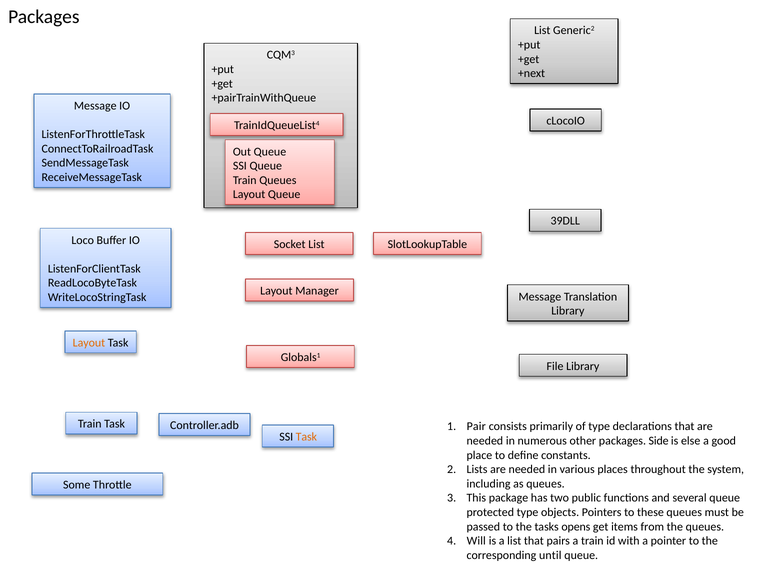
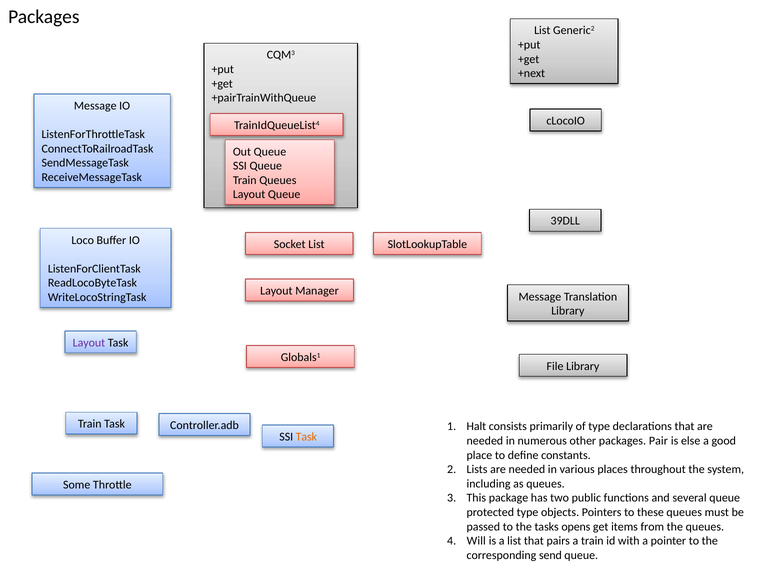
Layout at (89, 343) colour: orange -> purple
Pair: Pair -> Halt
Side: Side -> Pair
until: until -> send
